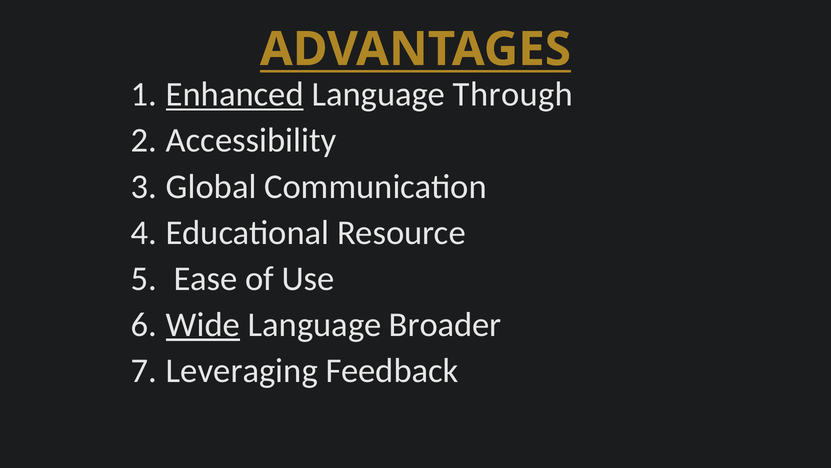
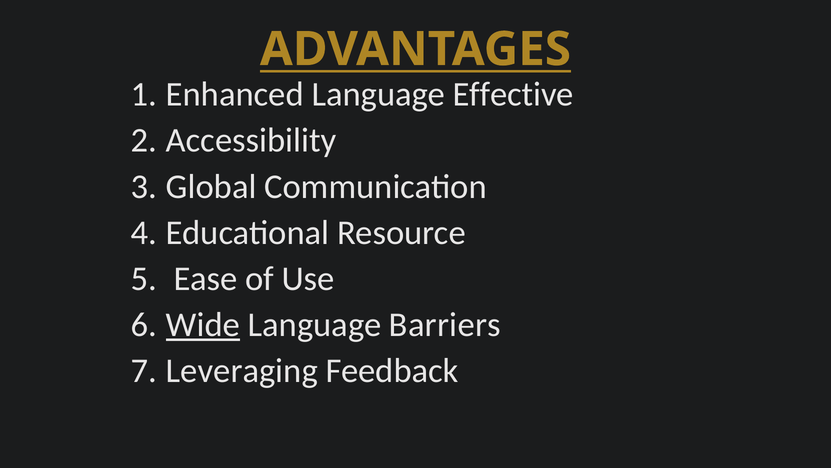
Enhanced underline: present -> none
Through: Through -> Effective
Broader: Broader -> Barriers
